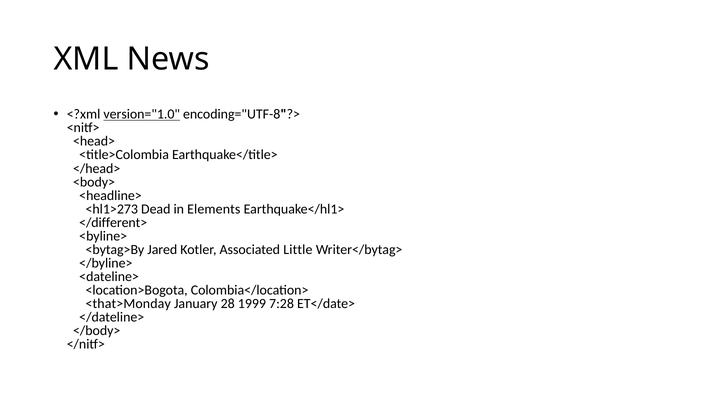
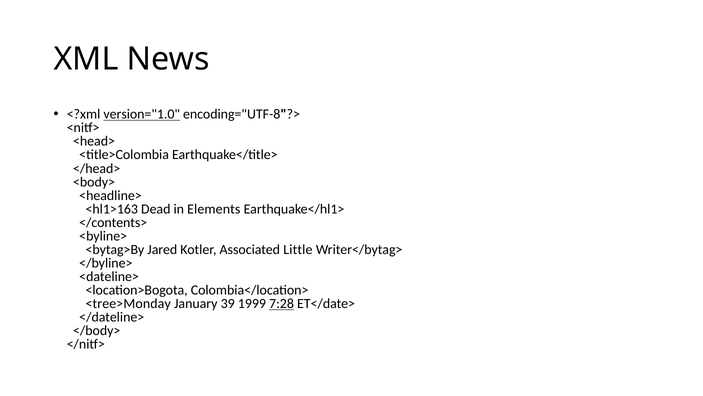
<hl1>273: <hl1>273 -> <hl1>163
</different>: </different> -> </contents>
<that>Monday: <that>Monday -> <tree>Monday
28: 28 -> 39
7:28 underline: none -> present
